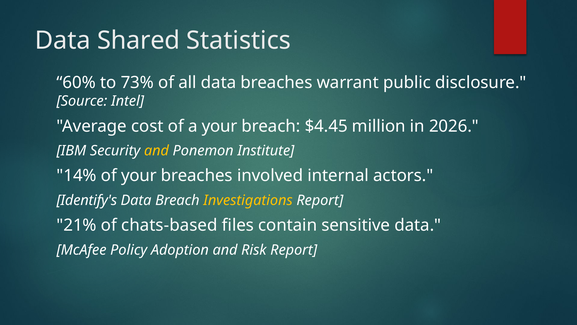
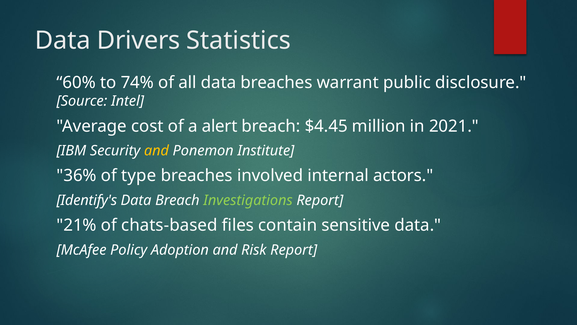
Shared: Shared -> Drivers
73%: 73% -> 74%
a your: your -> alert
2026: 2026 -> 2021
14%: 14% -> 36%
of your: your -> type
Investigations colour: yellow -> light green
